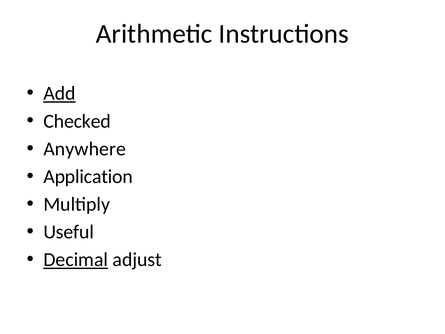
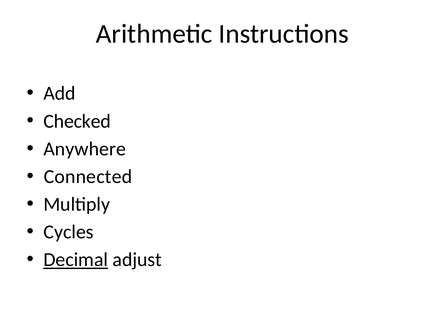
Add underline: present -> none
Application: Application -> Connected
Useful: Useful -> Cycles
